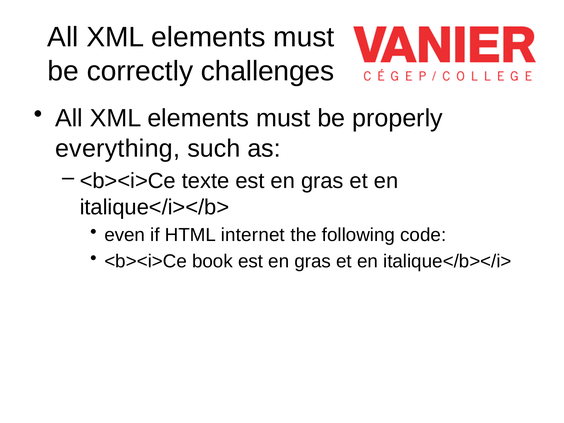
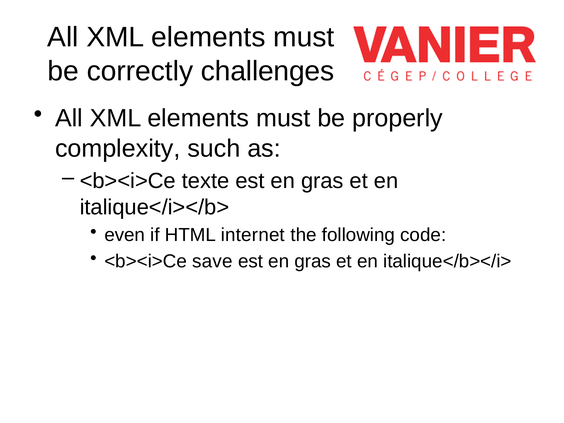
everything: everything -> complexity
book: book -> save
